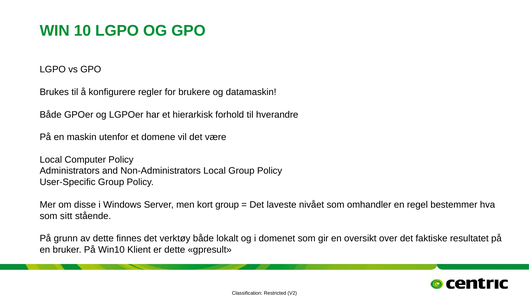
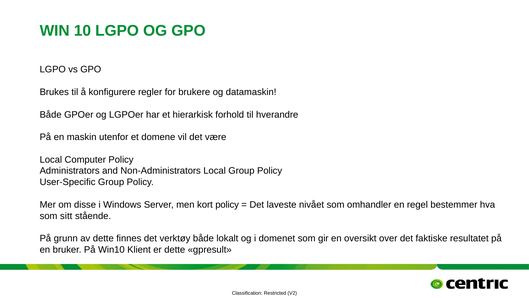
kort group: group -> policy
